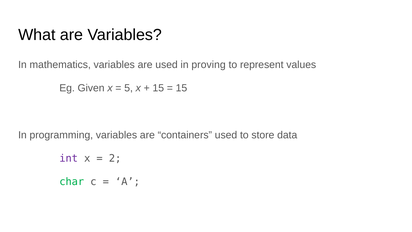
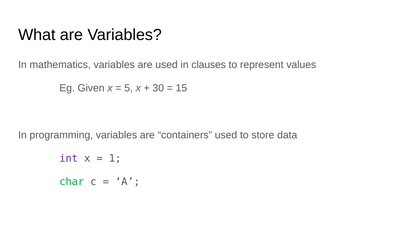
proving: proving -> clauses
15 at (158, 88): 15 -> 30
2: 2 -> 1
